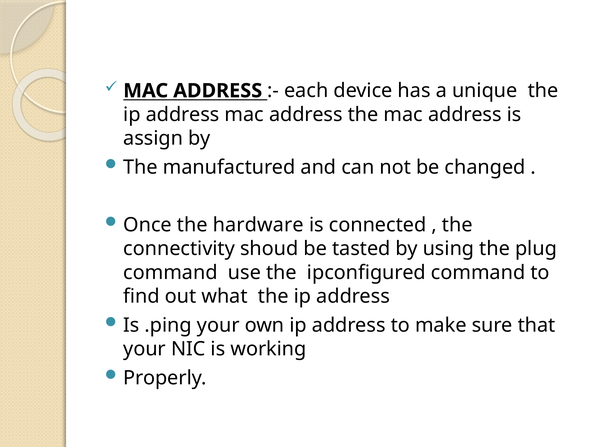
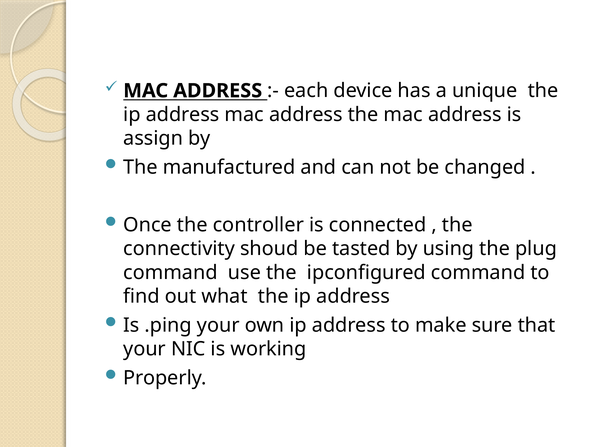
hardware: hardware -> controller
